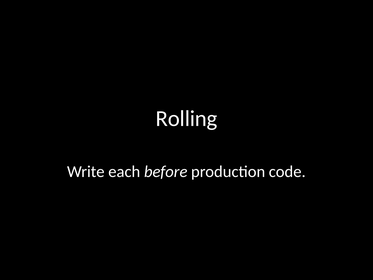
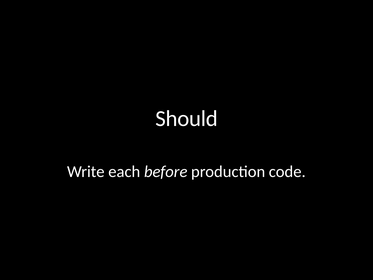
Rolling: Rolling -> Should
